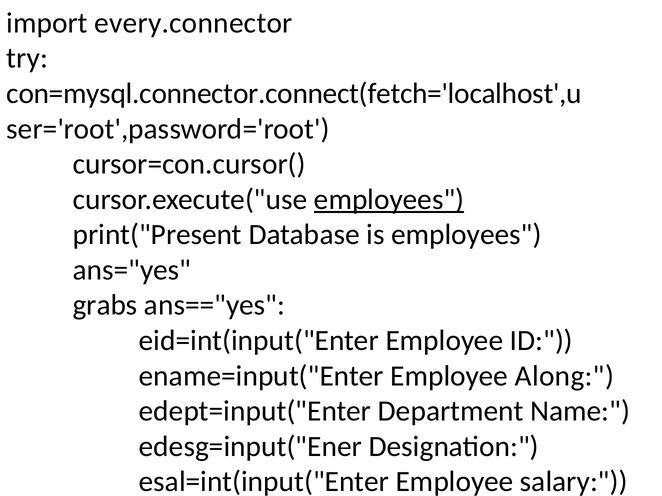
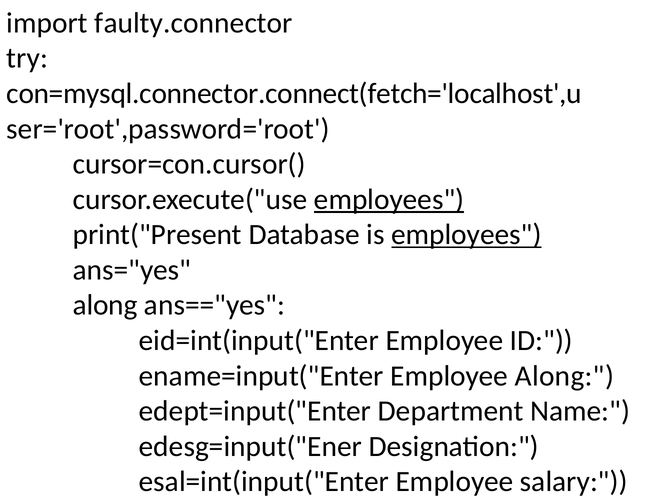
every.connector: every.connector -> faulty.connector
employees at (466, 235) underline: none -> present
grabs at (105, 306): grabs -> along
